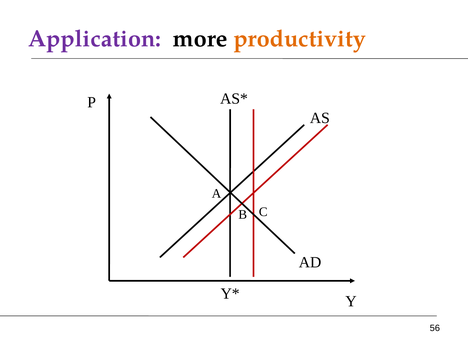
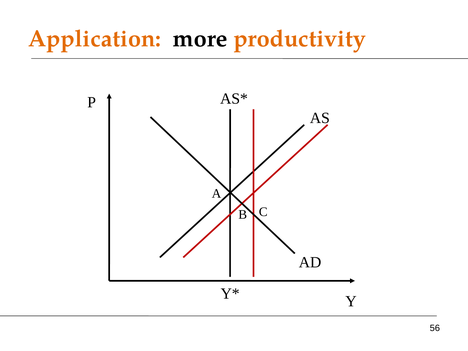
Application colour: purple -> orange
